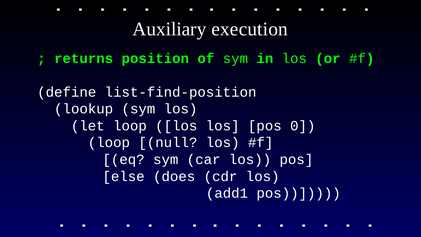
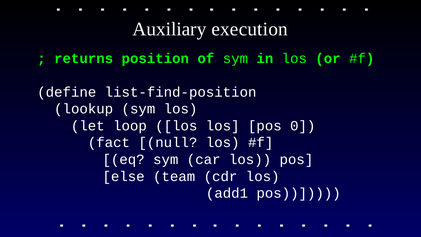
loop at (109, 143): loop -> fact
does: does -> team
